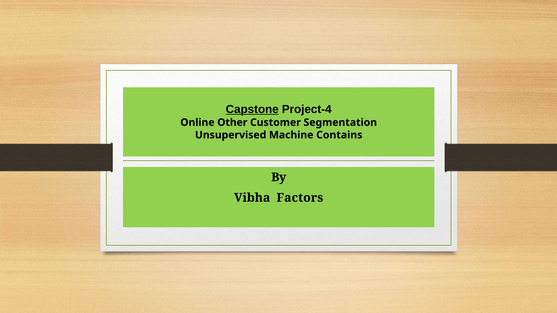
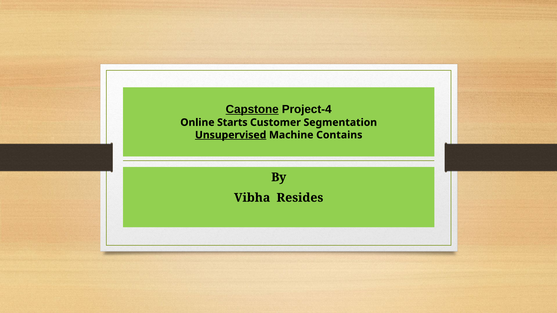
Other: Other -> Starts
Unsupervised underline: none -> present
Factors: Factors -> Resides
